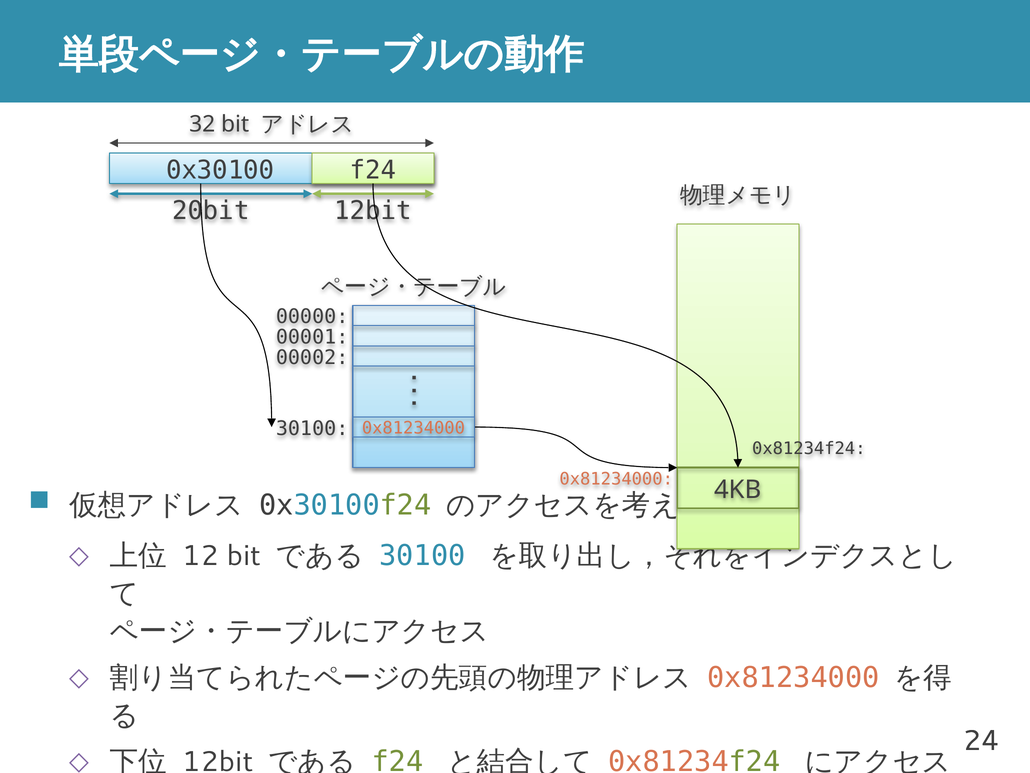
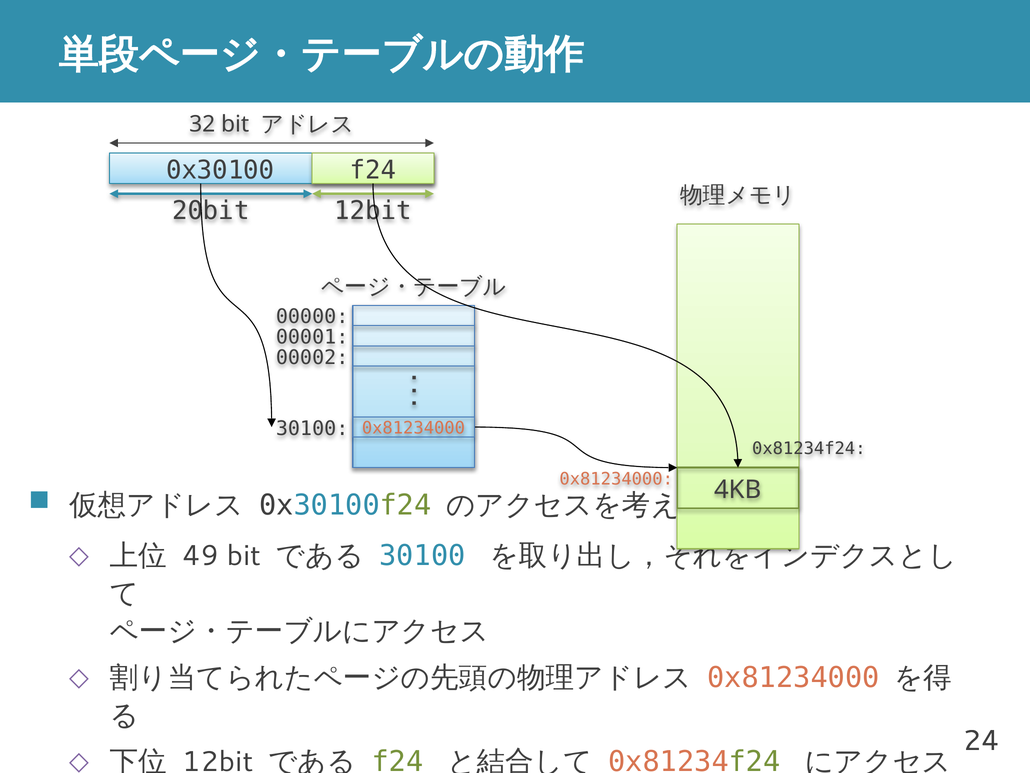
12: 12 -> 49
